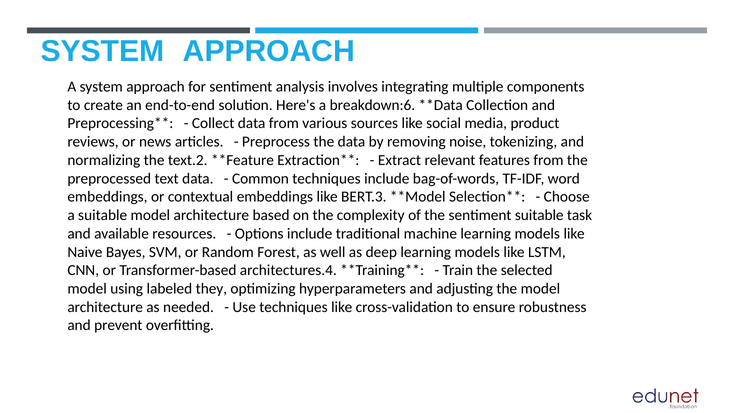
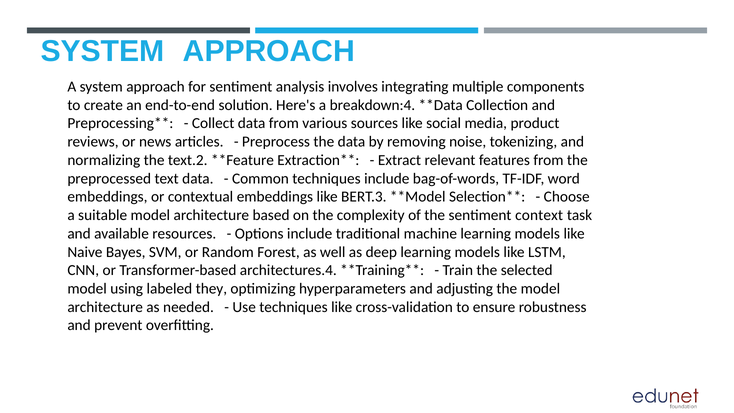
breakdown:6: breakdown:6 -> breakdown:4
sentiment suitable: suitable -> context
